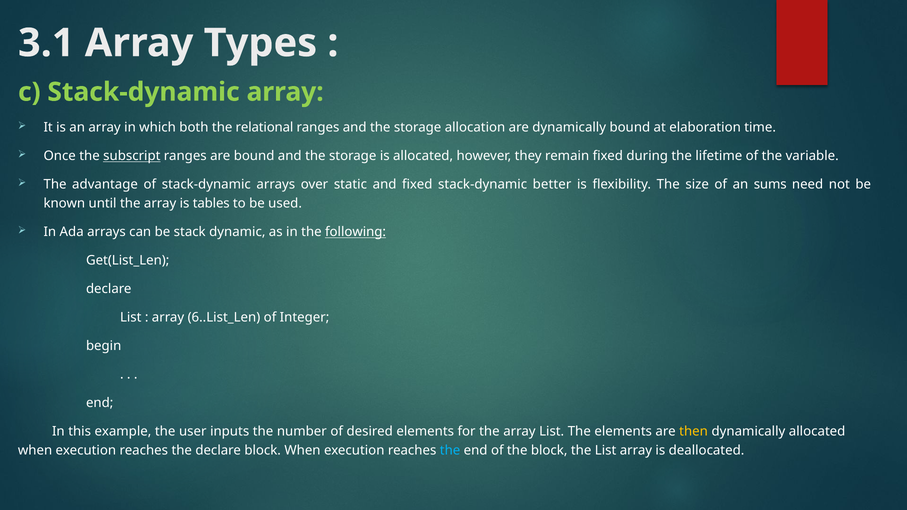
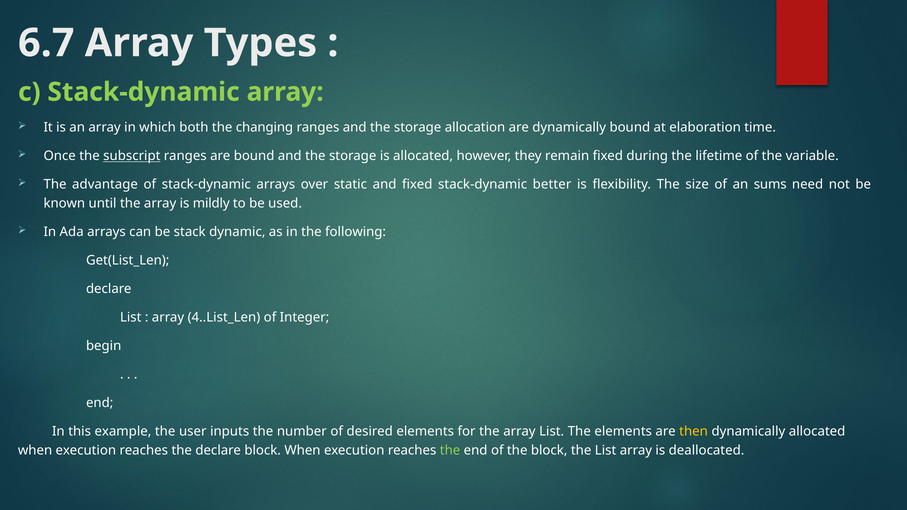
3.1: 3.1 -> 6.7
relational: relational -> changing
tables: tables -> mildly
following underline: present -> none
6..List_Len: 6..List_Len -> 4..List_Len
the at (450, 451) colour: light blue -> light green
